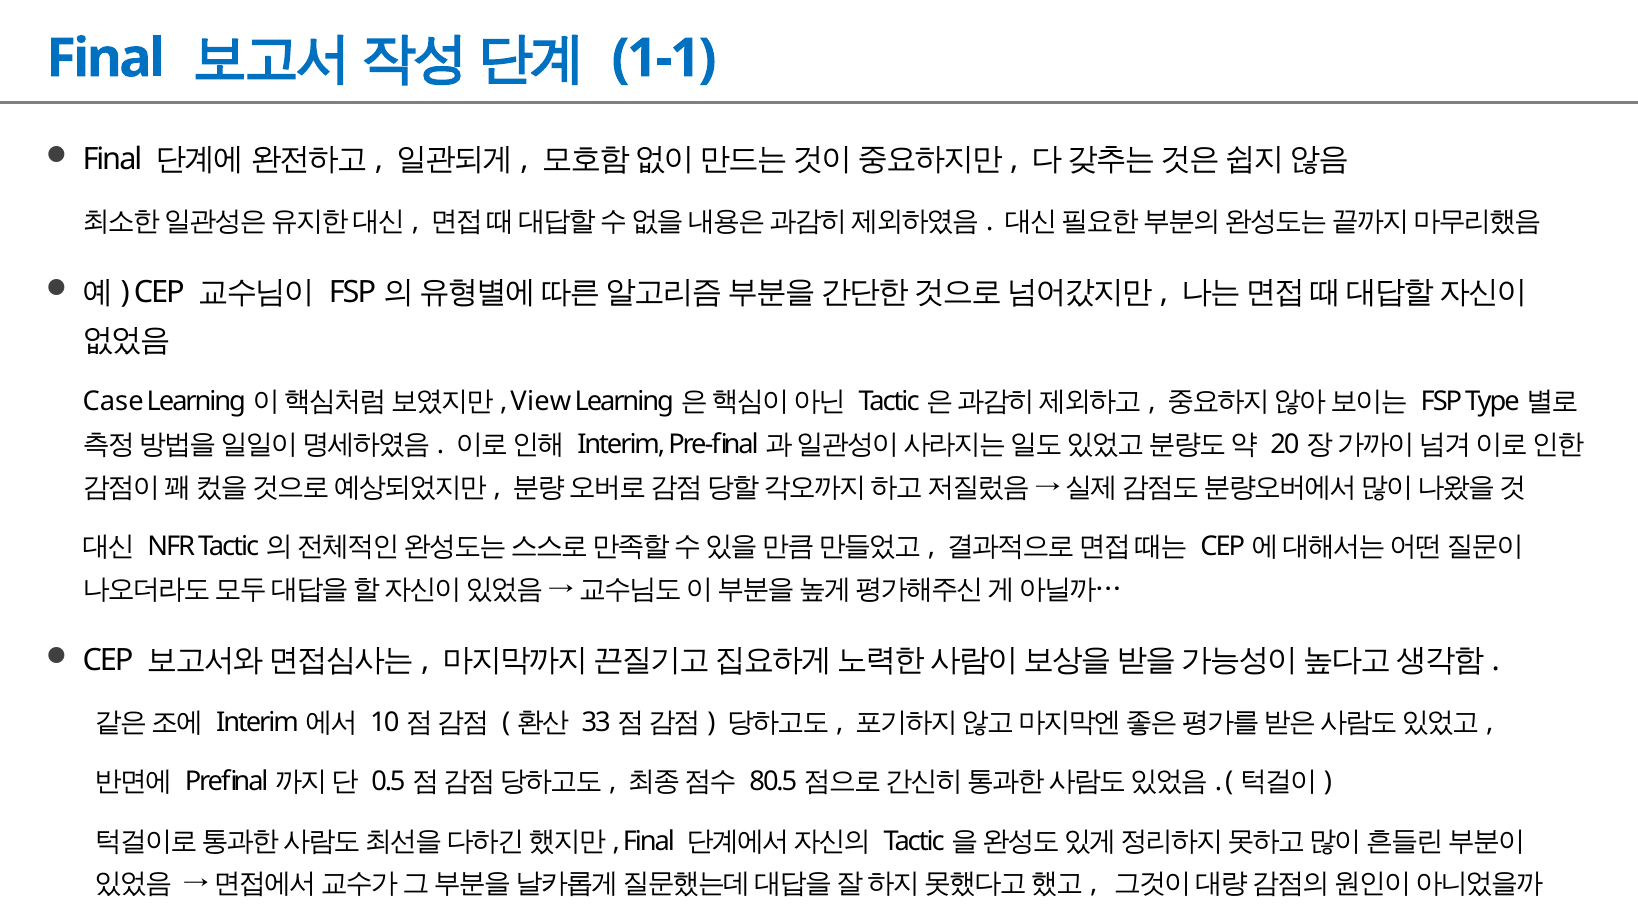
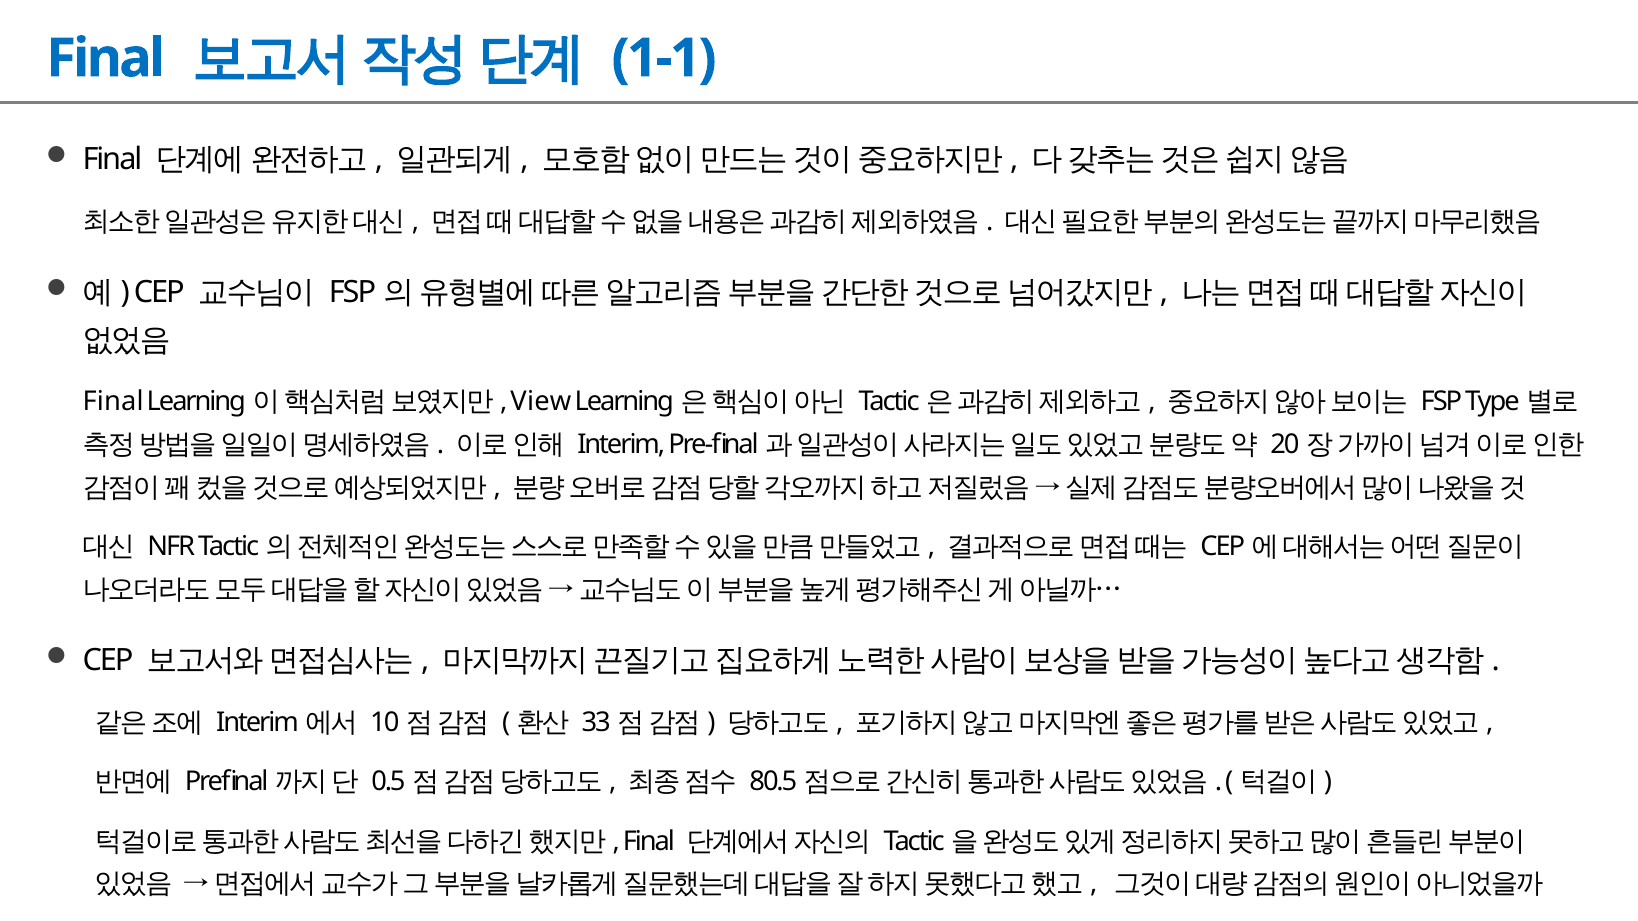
Case at (113, 402): Case -> Final
